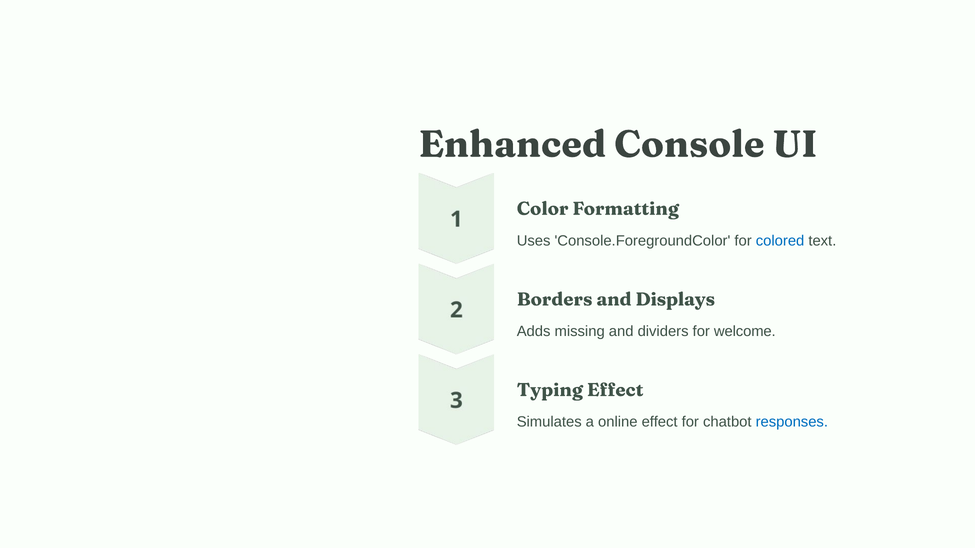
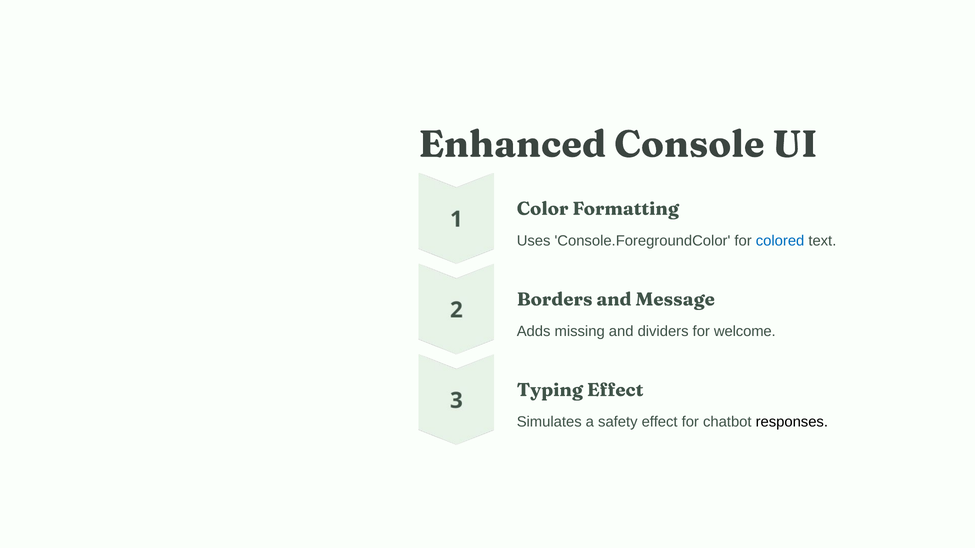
Displays: Displays -> Message
online: online -> safety
responses colour: blue -> black
